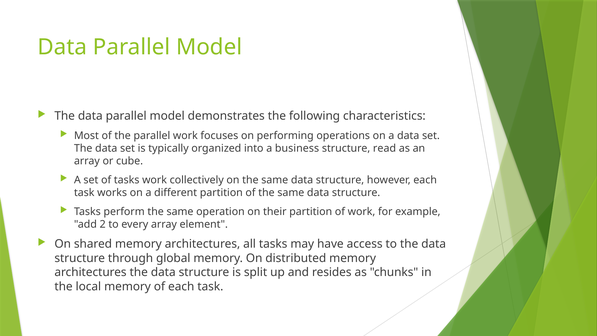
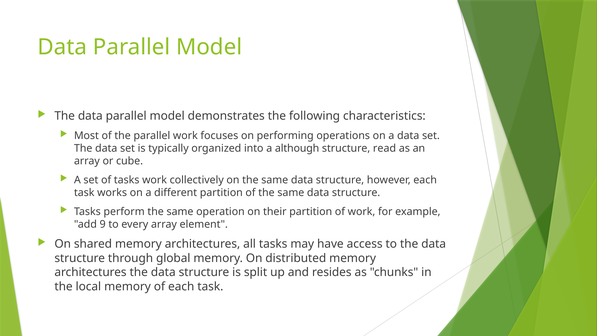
business: business -> although
2: 2 -> 9
